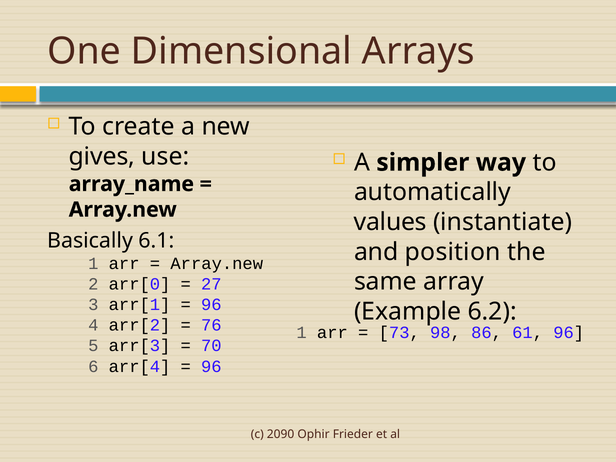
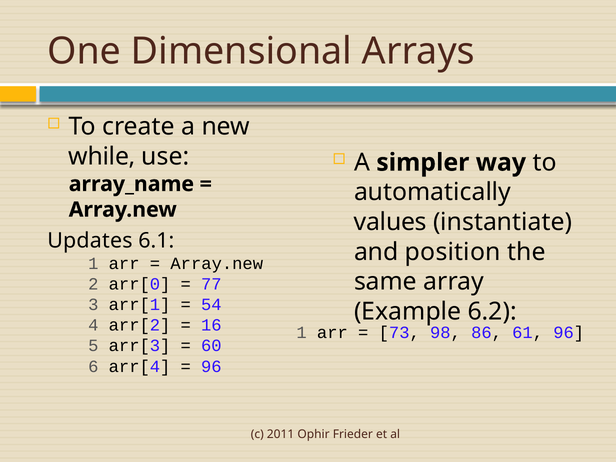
gives: gives -> while
Basically: Basically -> Updates
27: 27 -> 77
96 at (211, 305): 96 -> 54
76: 76 -> 16
70: 70 -> 60
2090: 2090 -> 2011
